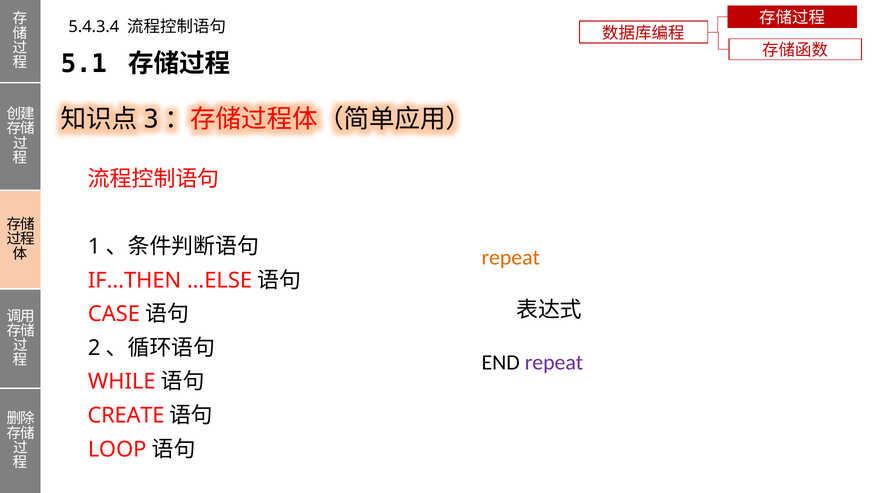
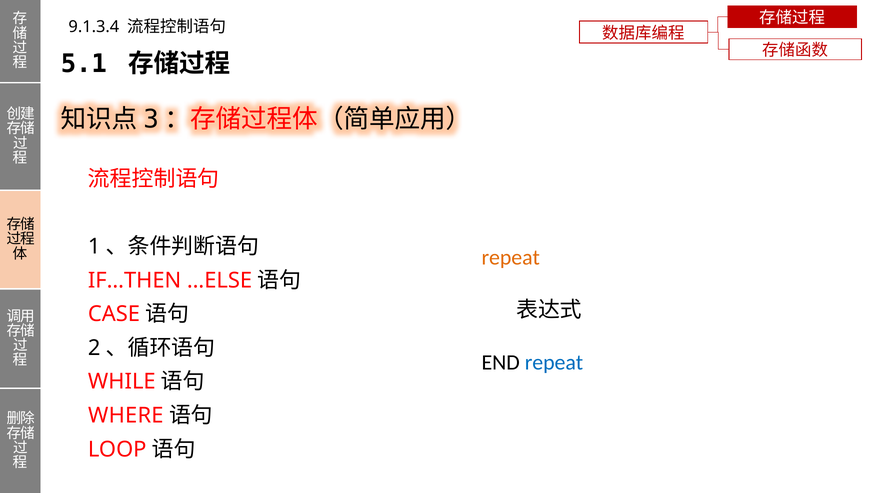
5.4.3.4: 5.4.3.4 -> 9.1.3.4
repeat at (554, 363) colour: purple -> blue
CREATE: CREATE -> WHERE
